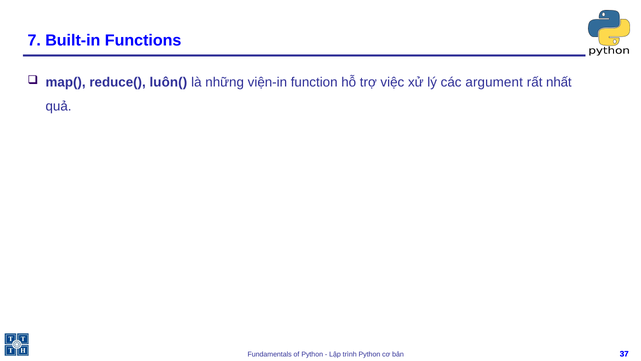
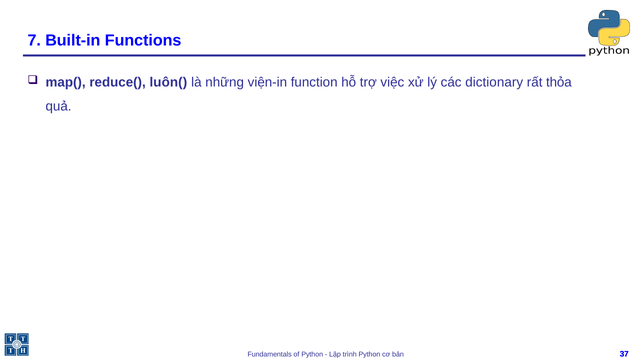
argument: argument -> dictionary
nhất: nhất -> thỏa
